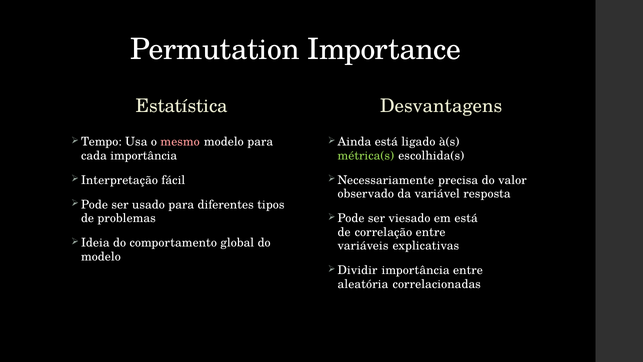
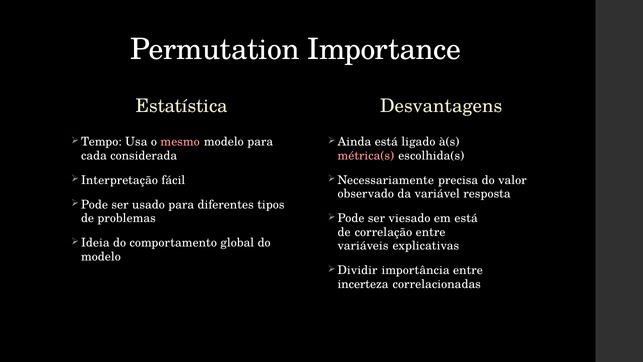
cada importância: importância -> considerada
métrica(s colour: light green -> pink
aleatória: aleatória -> incerteza
